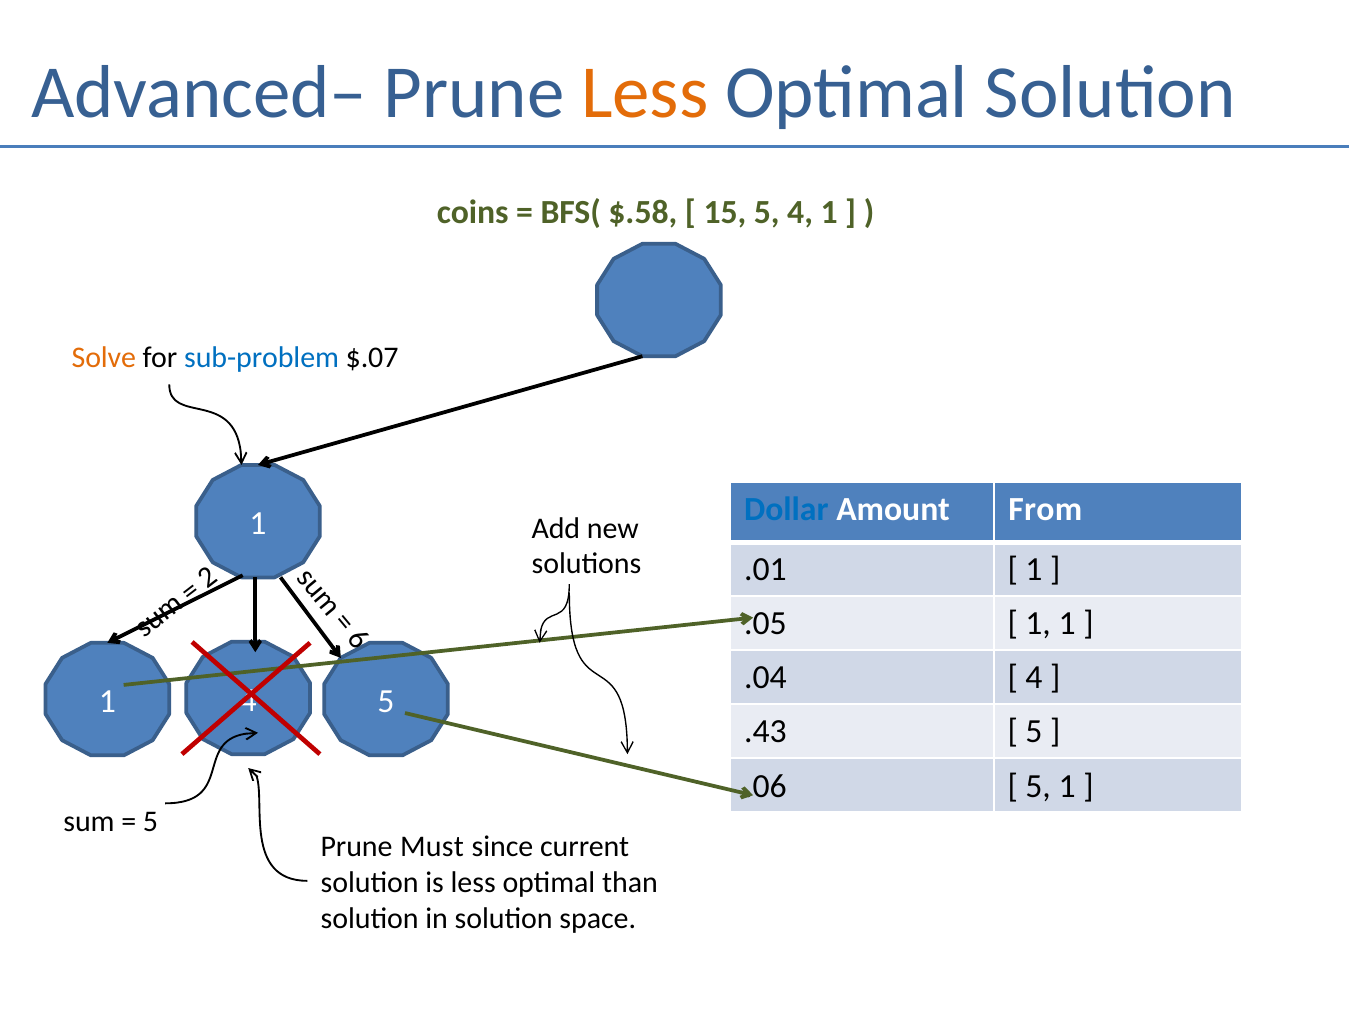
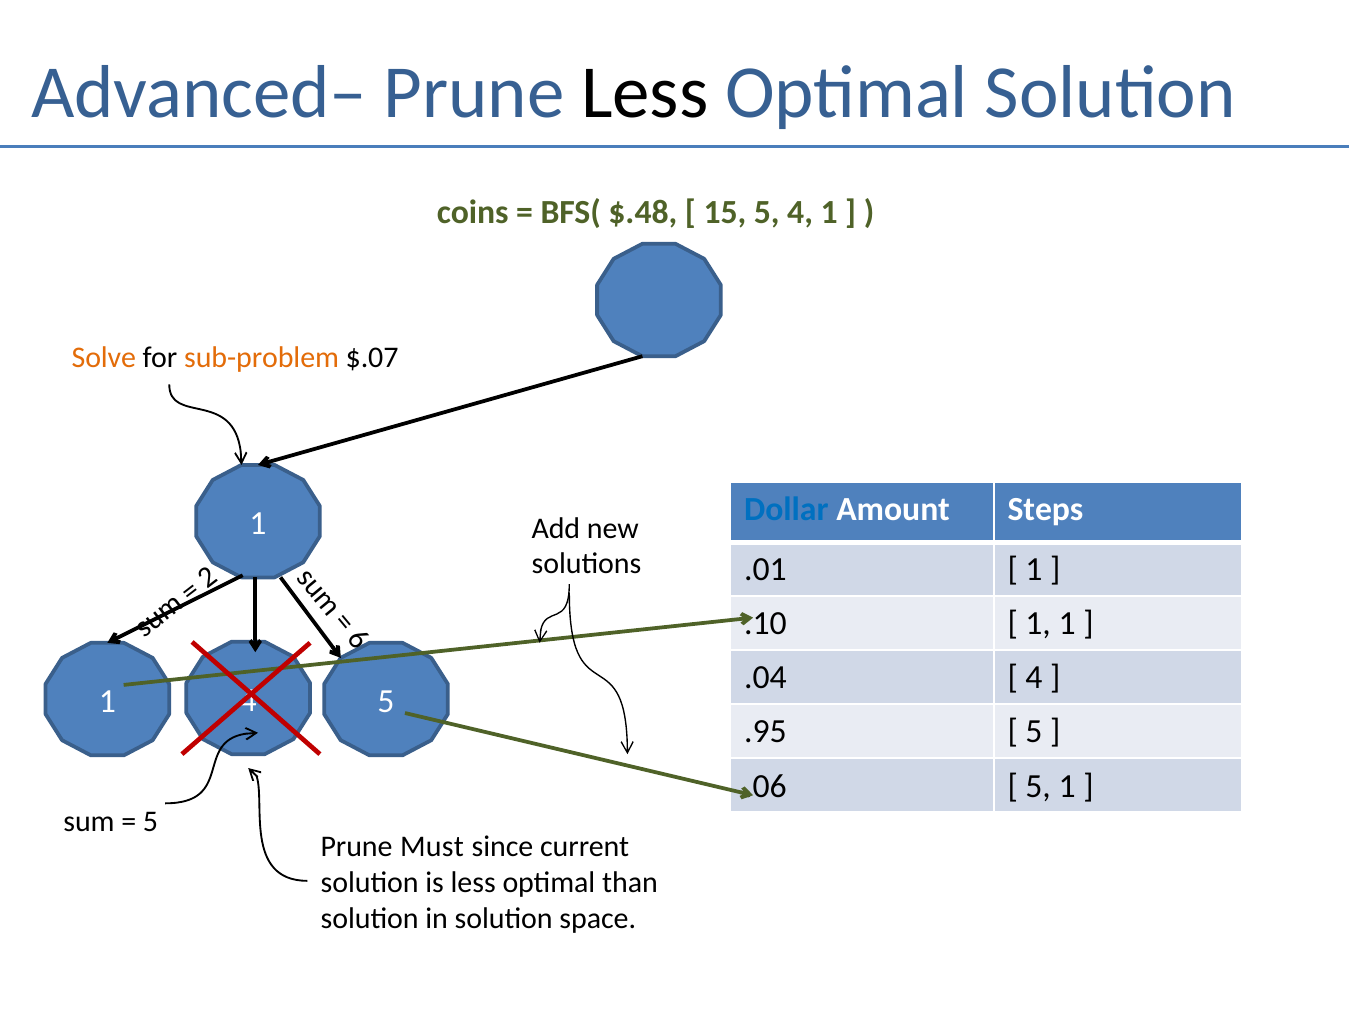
Less at (645, 93) colour: orange -> black
$.58: $.58 -> $.48
sub-problem colour: blue -> orange
From: From -> Steps
.05: .05 -> .10
.43: .43 -> .95
